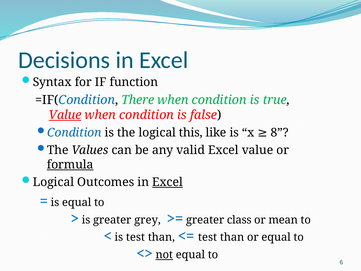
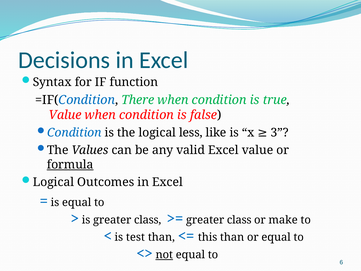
Value at (65, 115) underline: present -> none
this: this -> less
8: 8 -> 3
Excel at (167, 182) underline: present -> none
is greater grey: grey -> class
mean: mean -> make
test at (208, 237): test -> this
